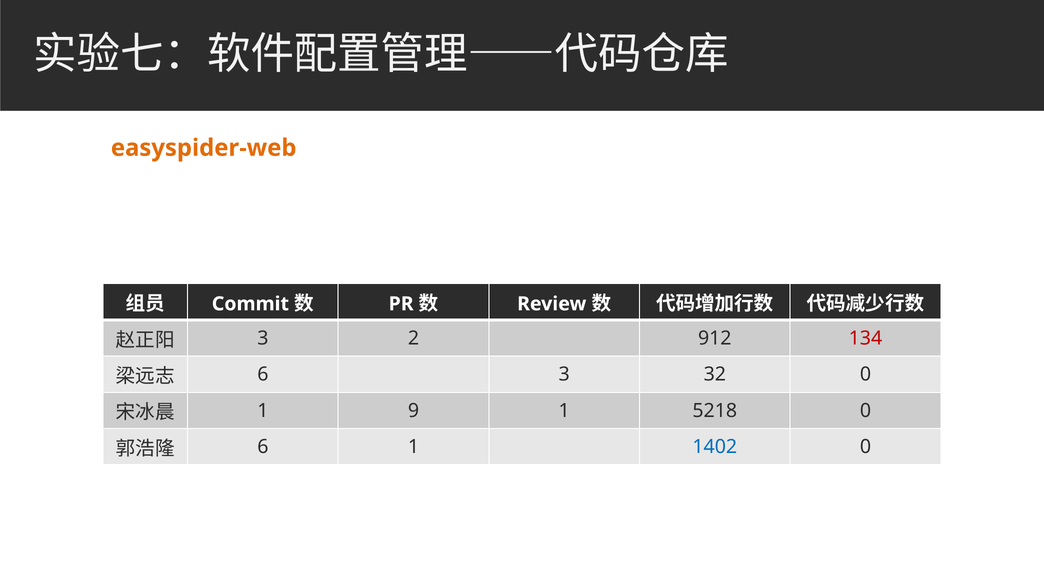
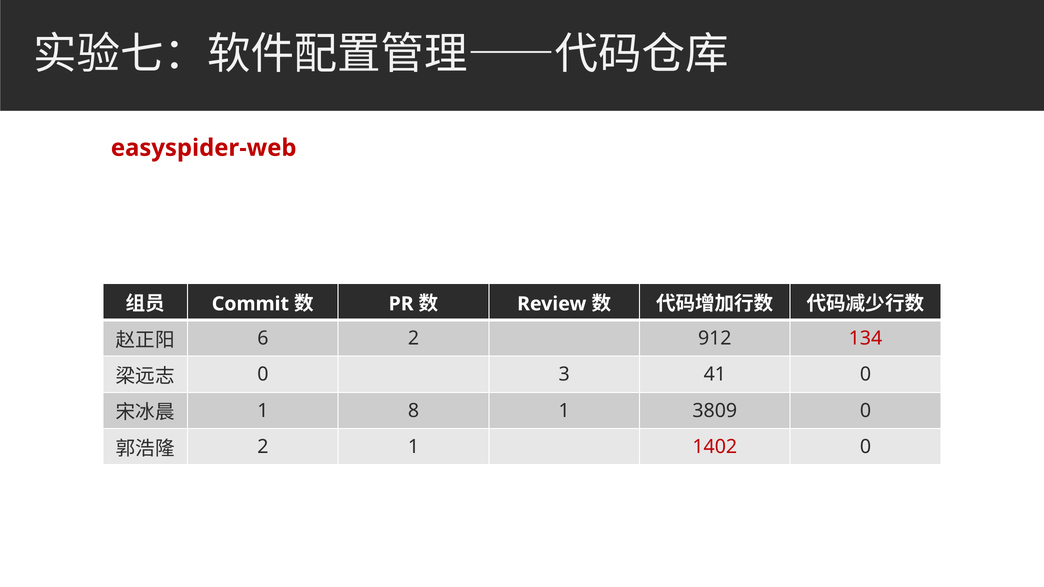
easyspider-web colour: orange -> red
3 at (263, 338): 3 -> 6
6 at (263, 375): 6 -> 0
32: 32 -> 41
9: 9 -> 8
5218: 5218 -> 3809
6 at (263, 447): 6 -> 2
1402 colour: blue -> red
